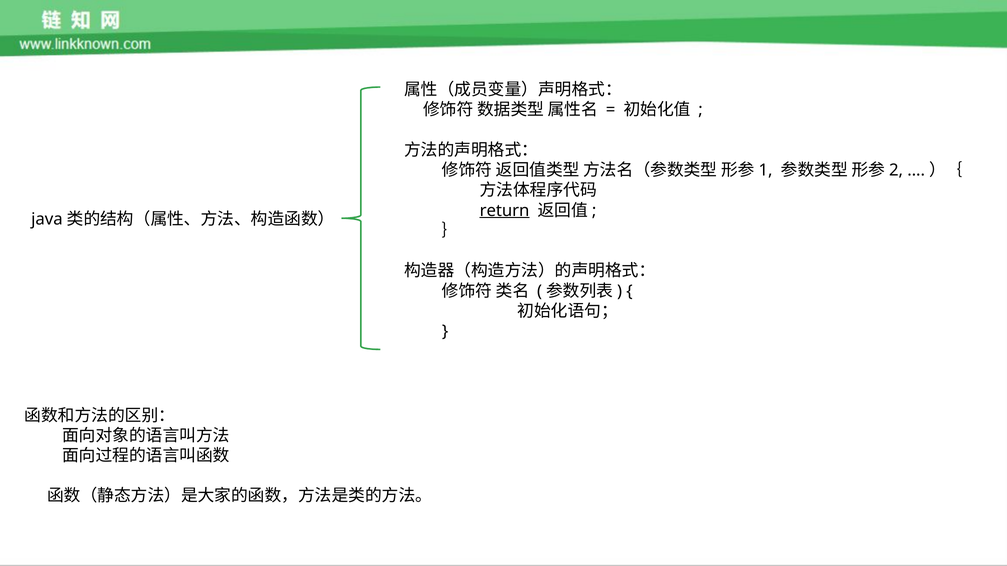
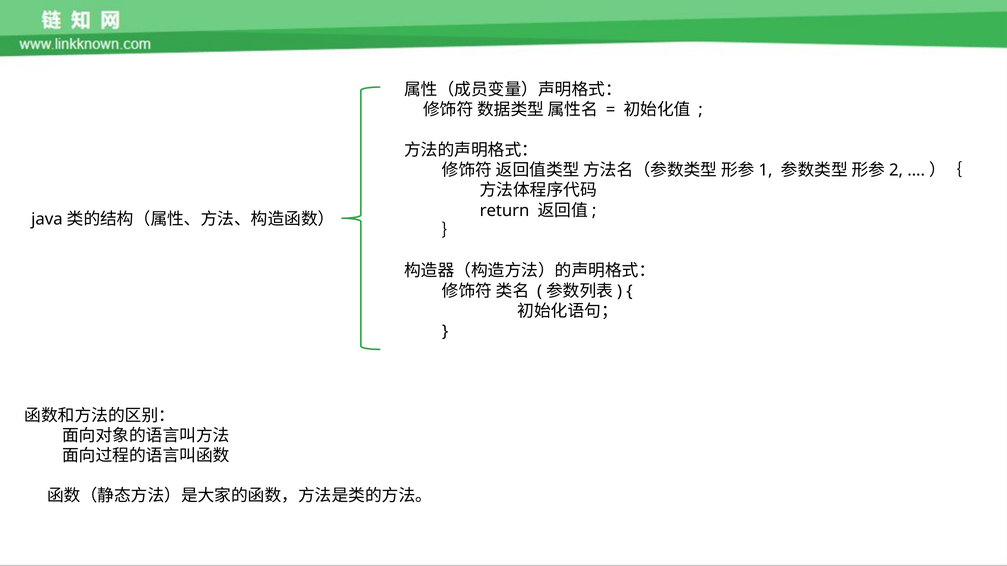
return underline: present -> none
